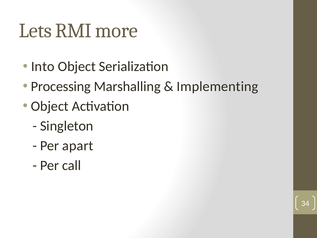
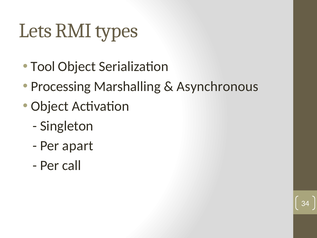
more: more -> types
Into: Into -> Tool
Implementing: Implementing -> Asynchronous
